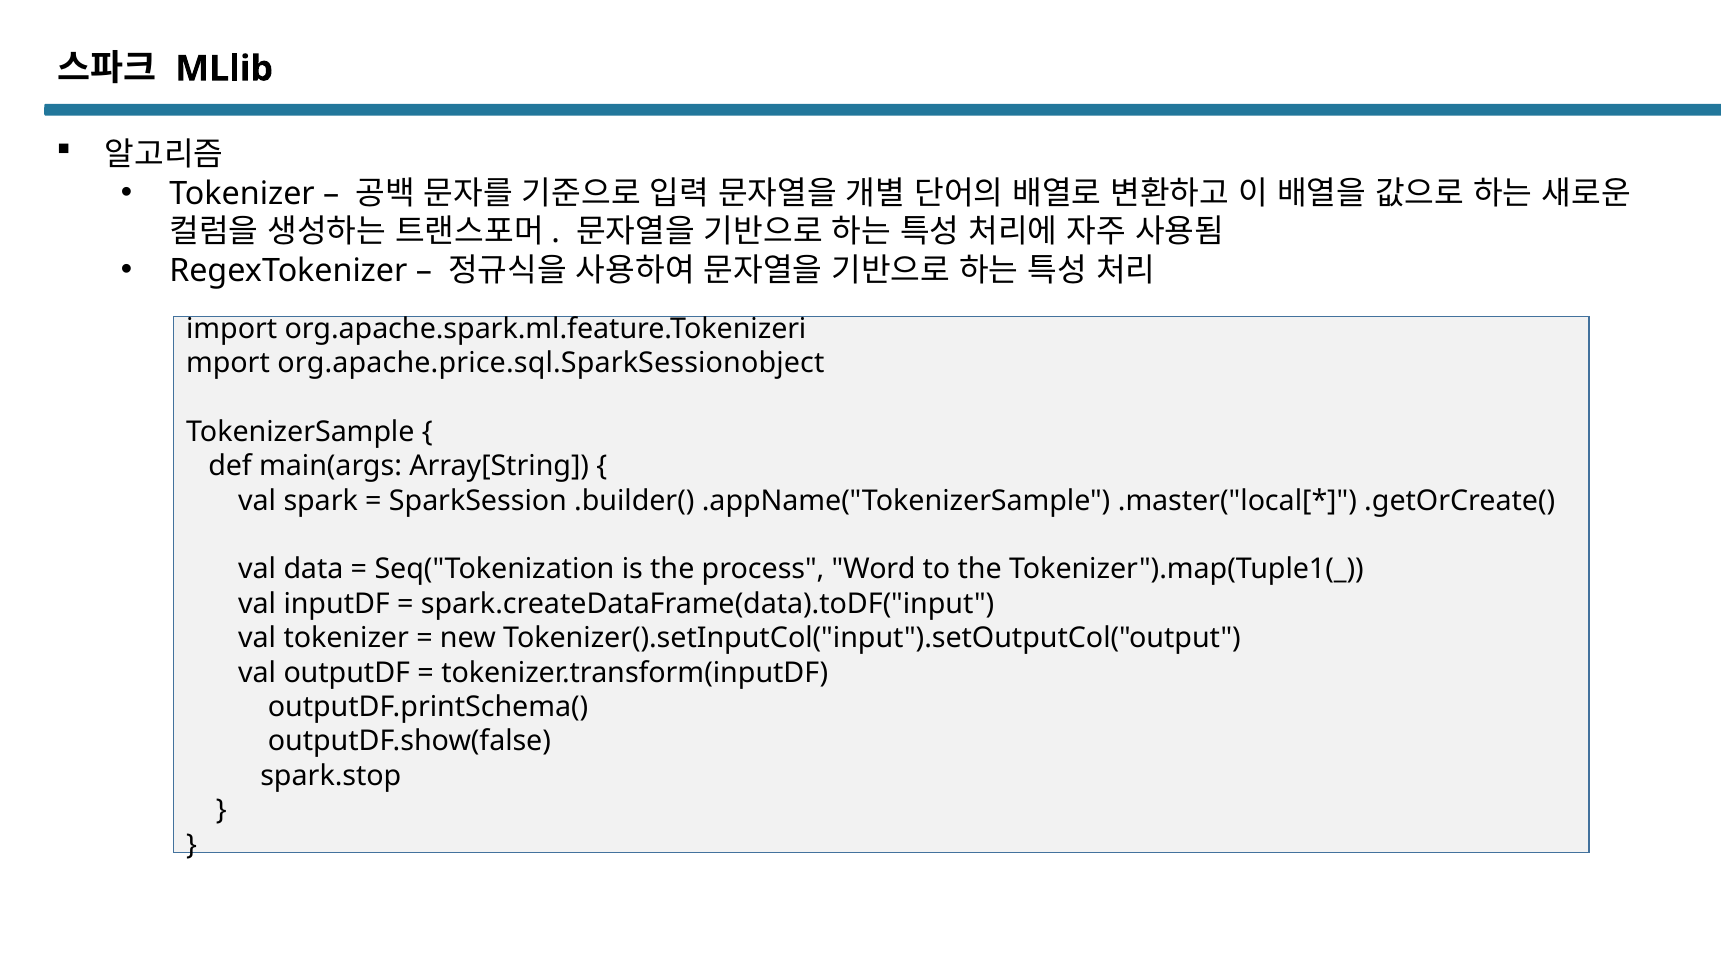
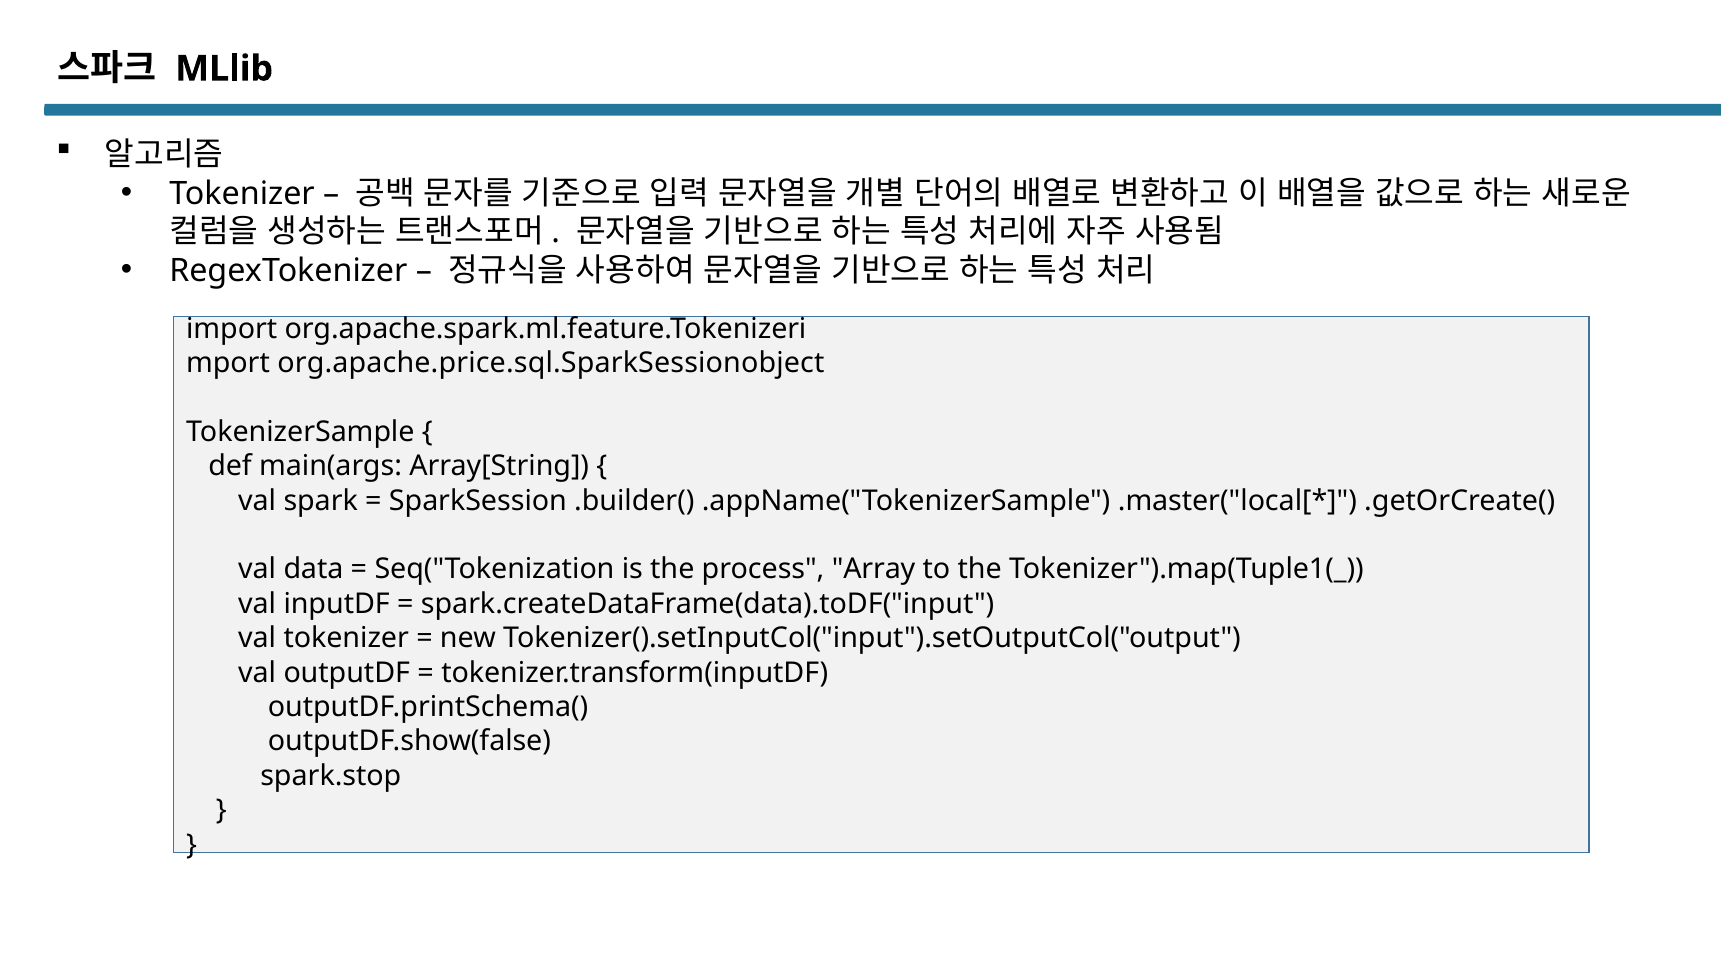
Word: Word -> Array
